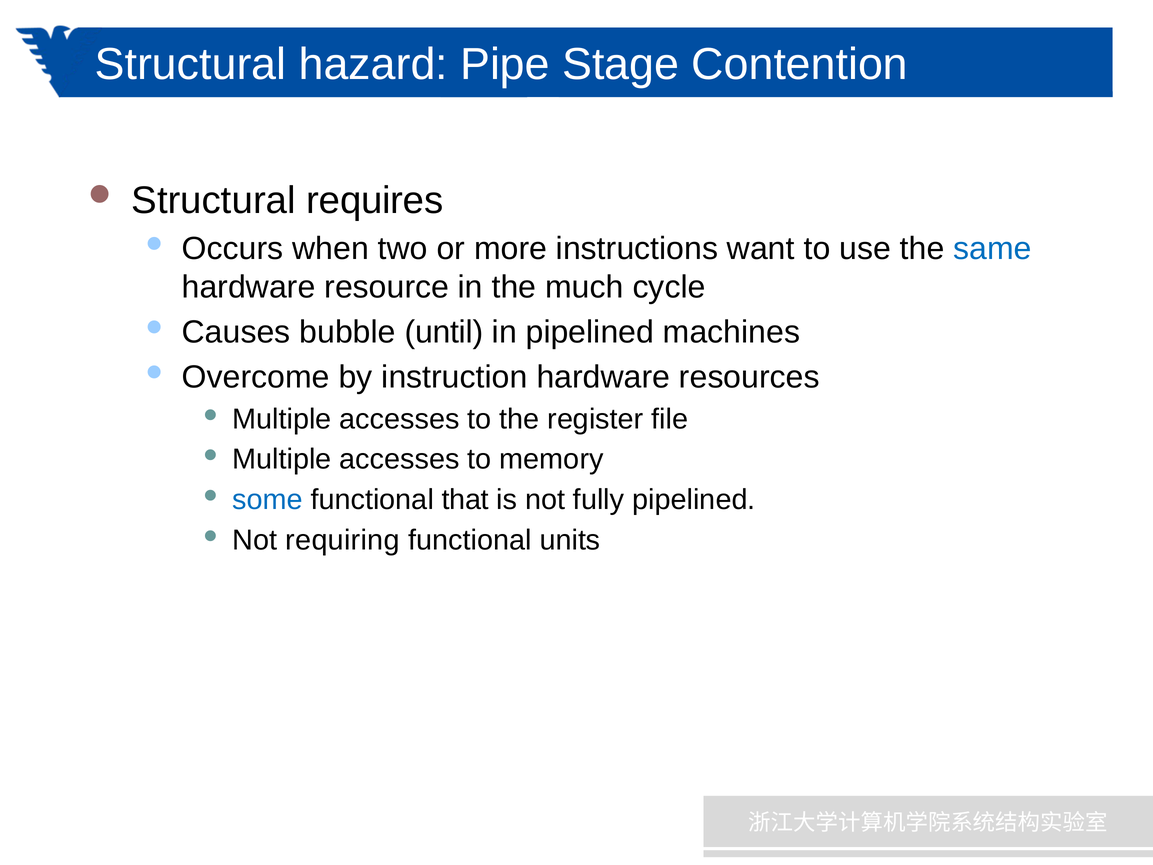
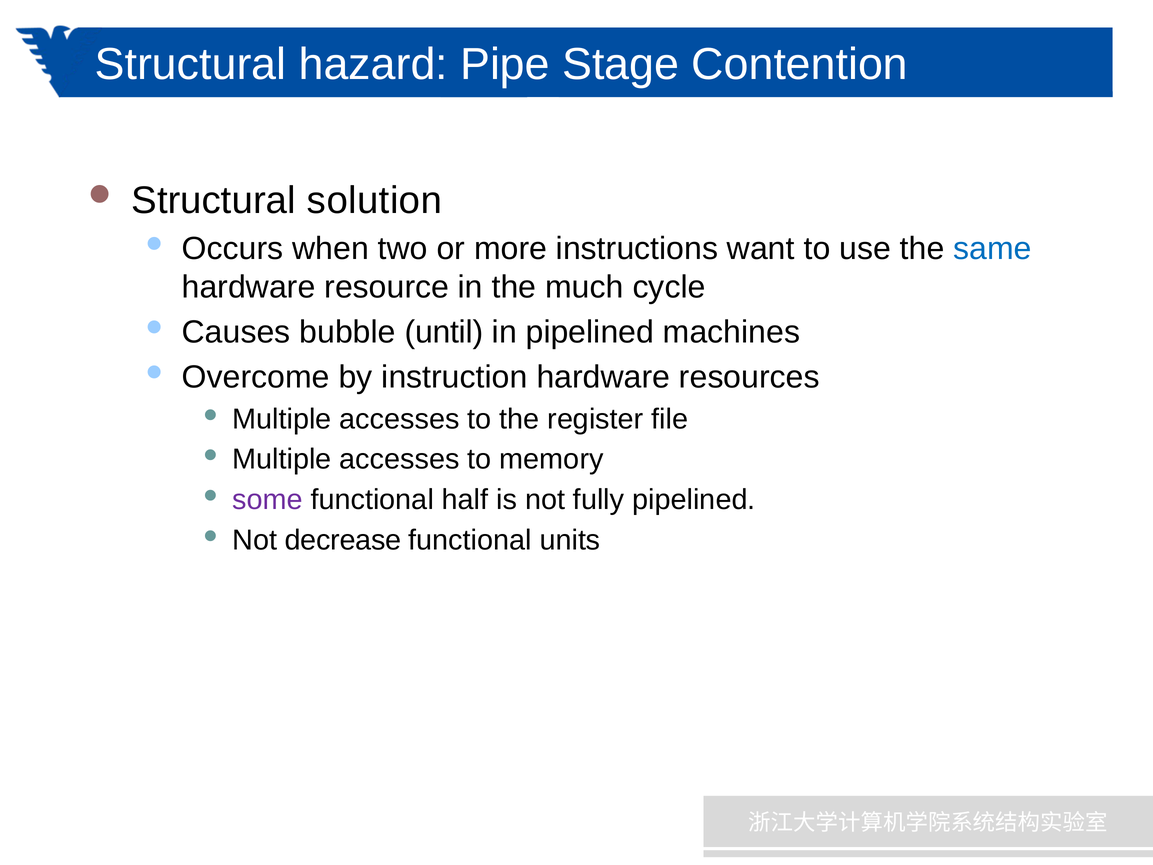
requires: requires -> solution
some colour: blue -> purple
that: that -> half
requiring: requiring -> decrease
